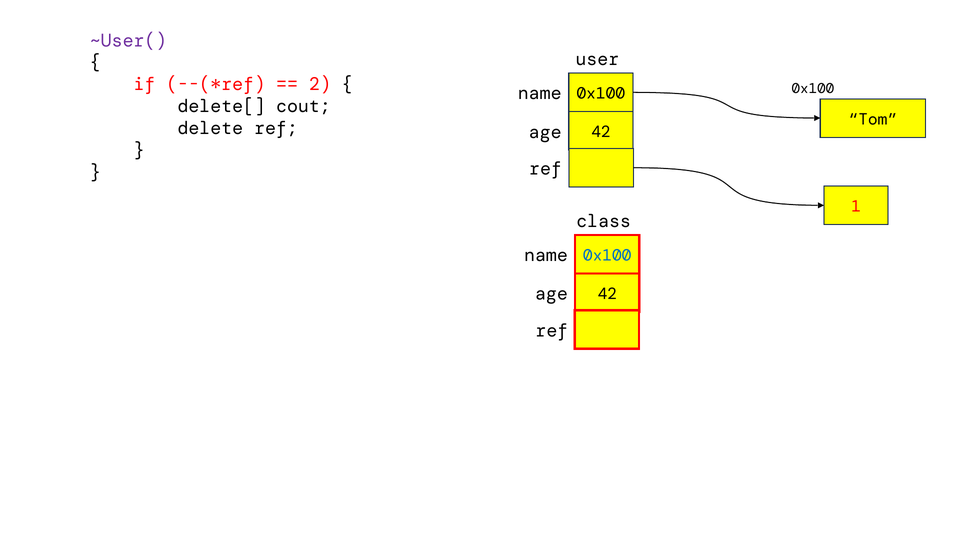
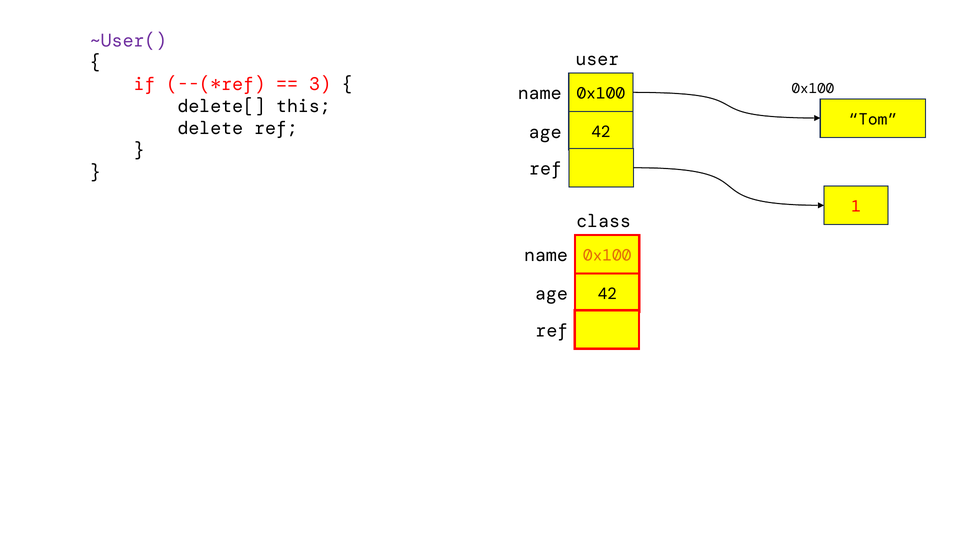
2: 2 -> 3
cout: cout -> this
0x100 at (607, 255) colour: blue -> orange
